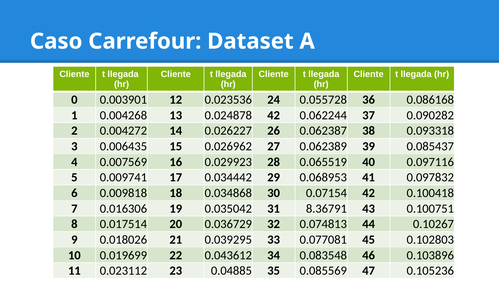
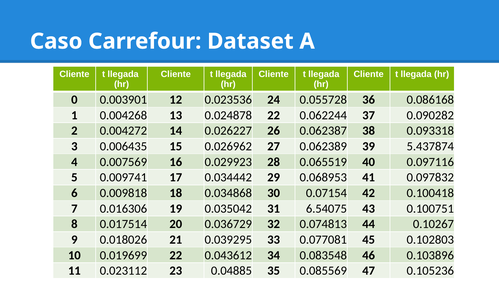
0.024878 42: 42 -> 22
0.085437: 0.085437 -> 5.437874
8.36791: 8.36791 -> 6.54075
